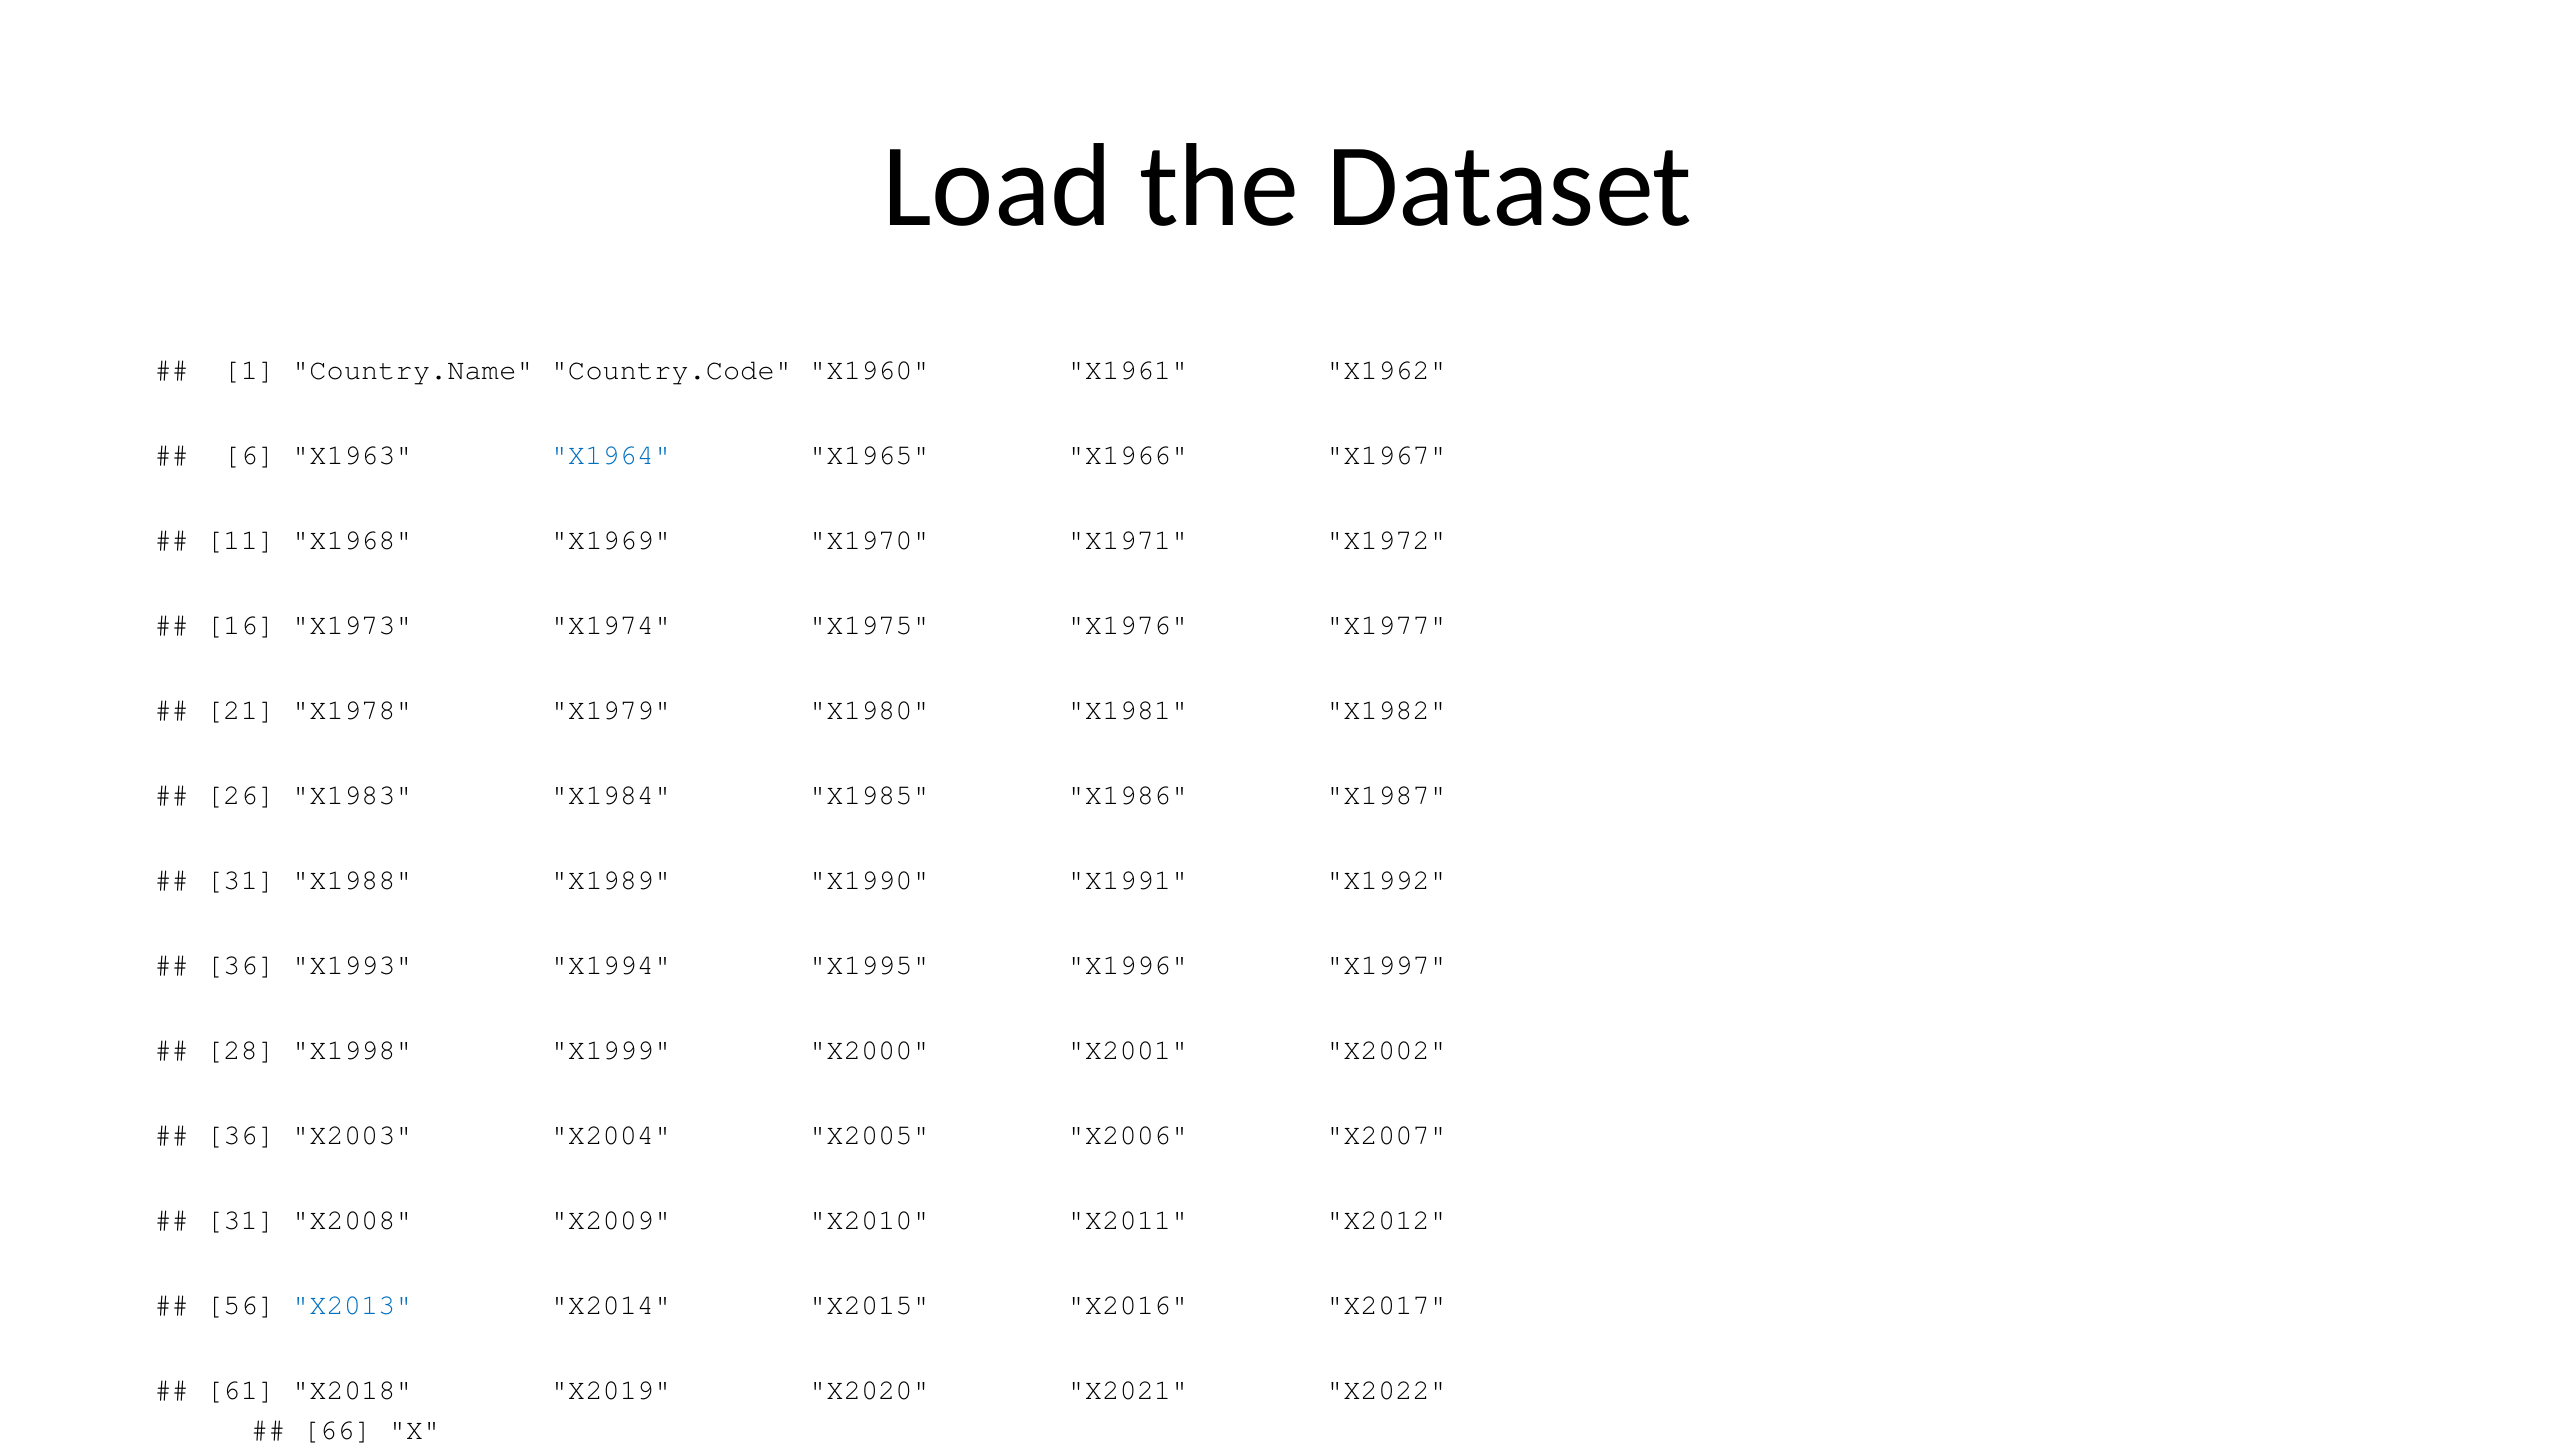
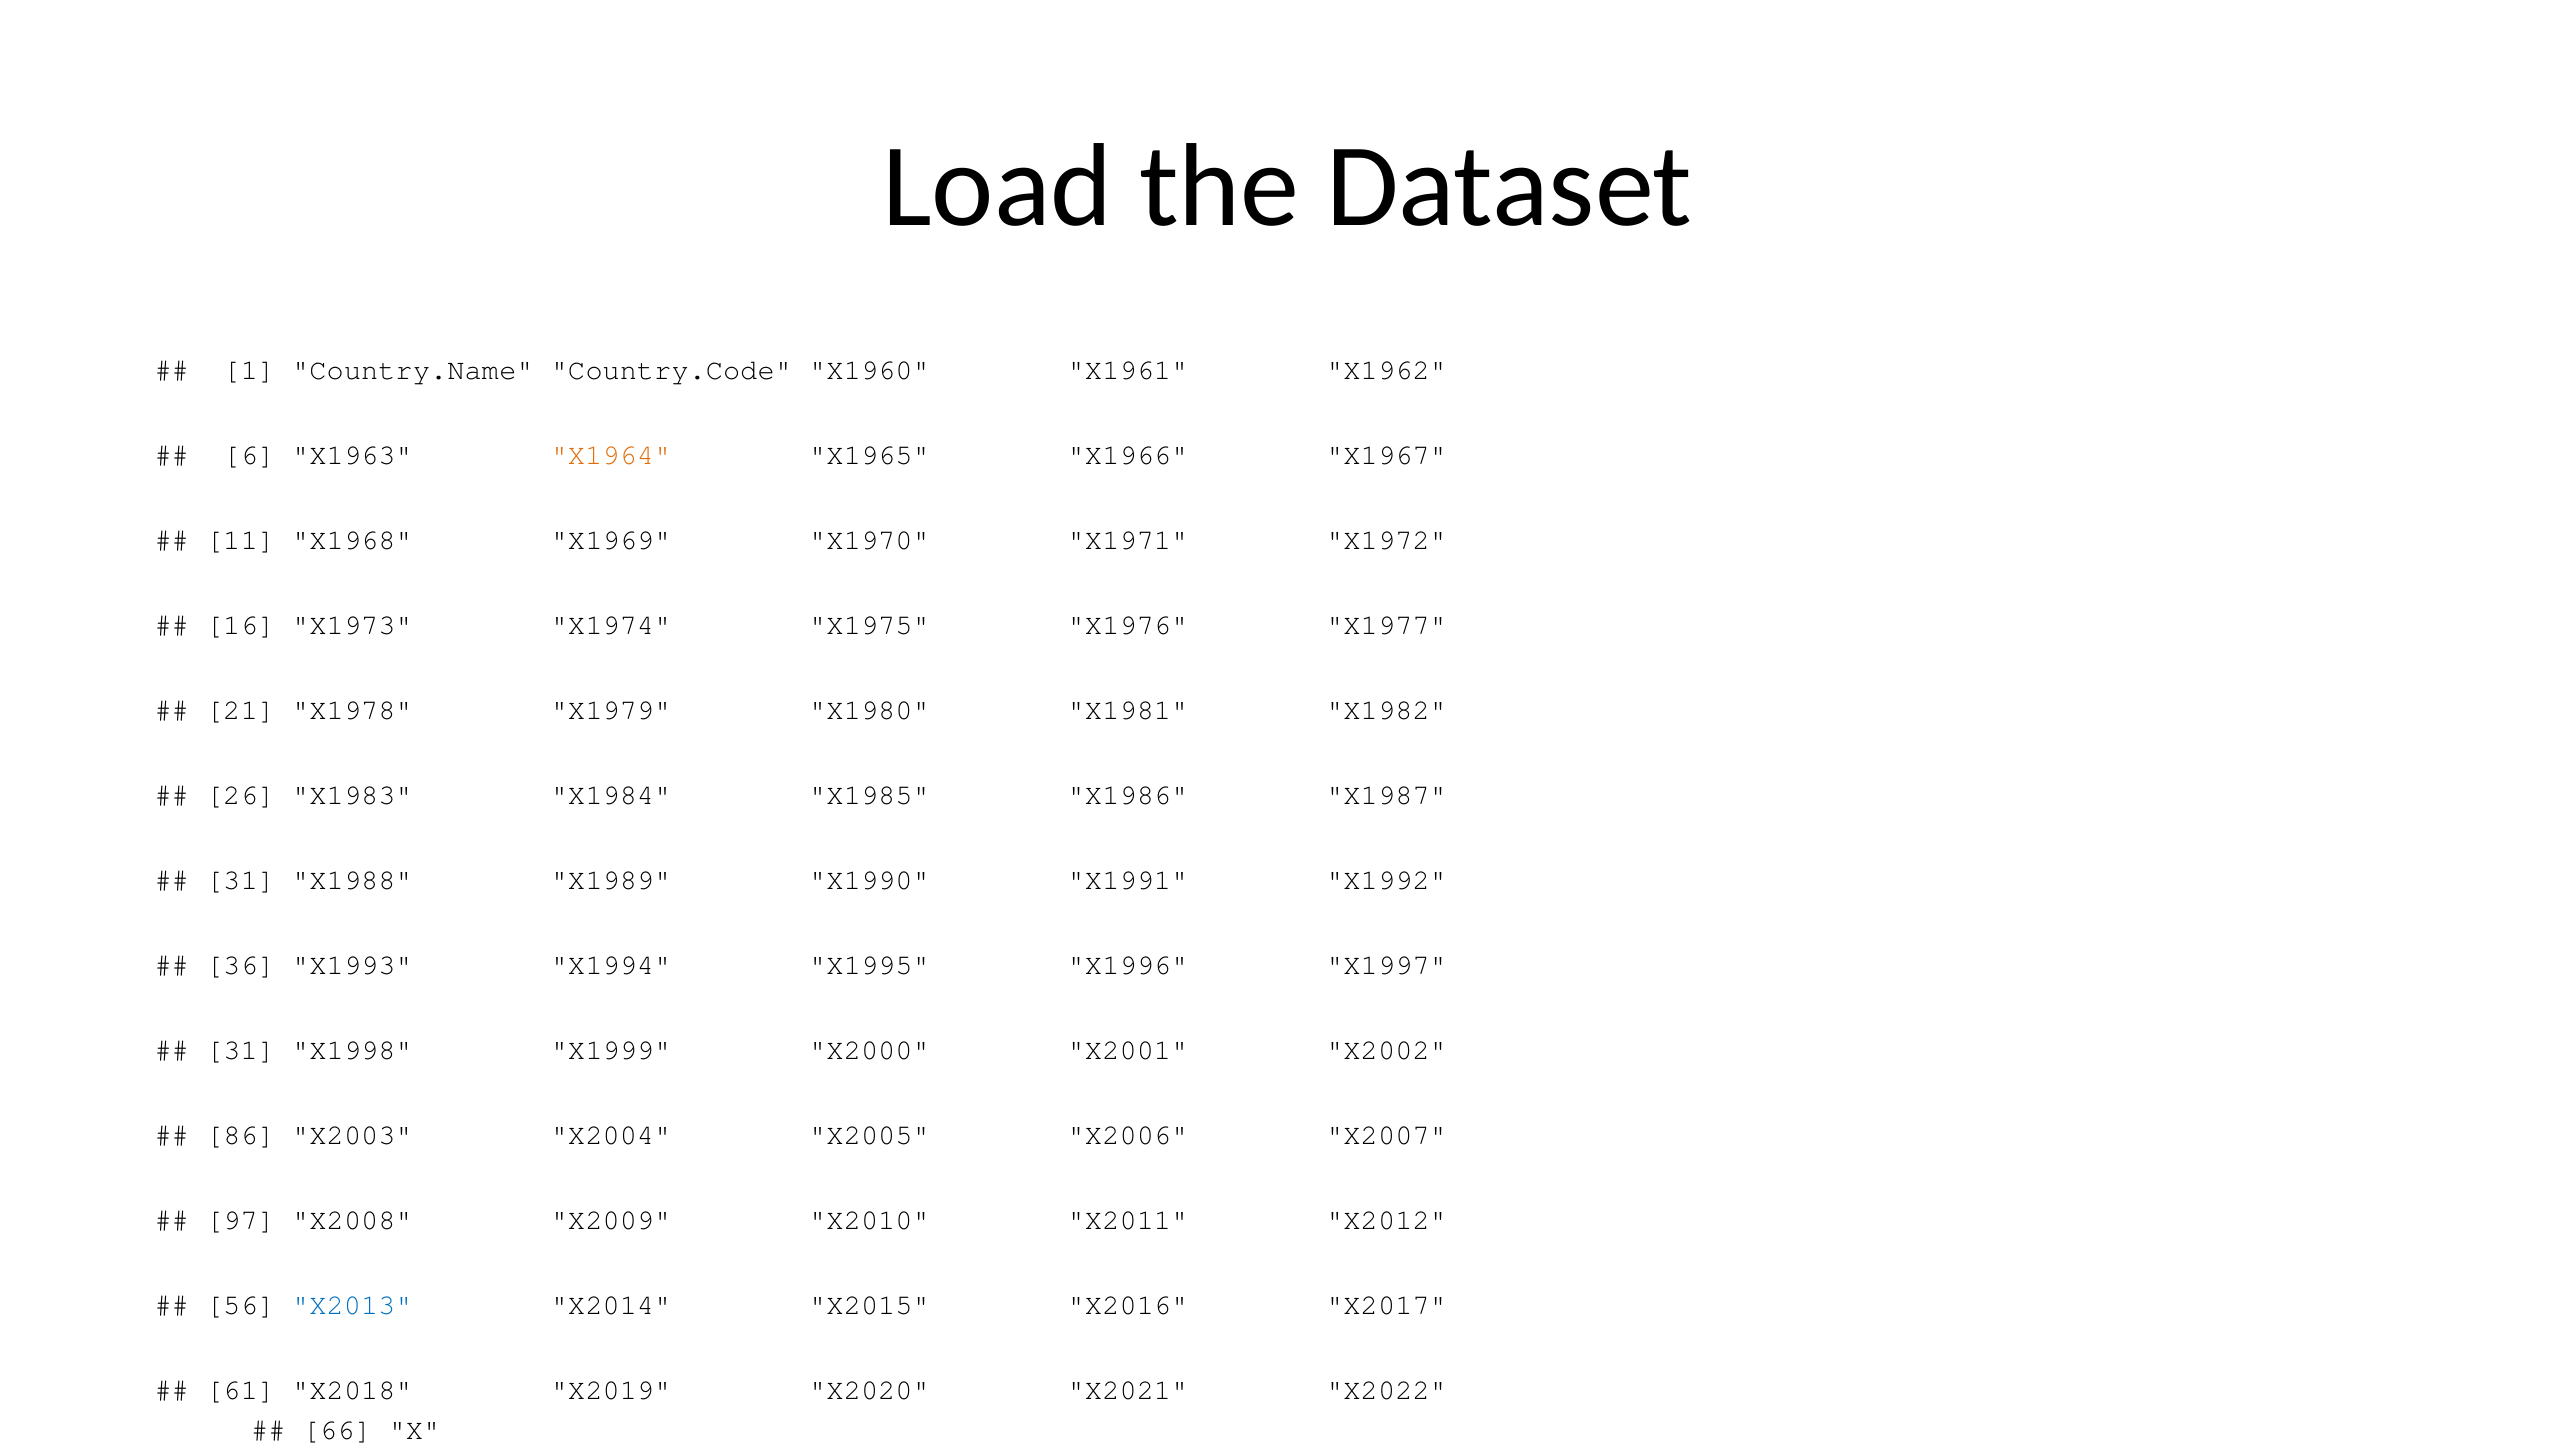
X1964 at (611, 455) colour: blue -> orange
28 at (240, 1050): 28 -> 31
36 at (240, 1135): 36 -> 86
31 at (240, 1220): 31 -> 97
